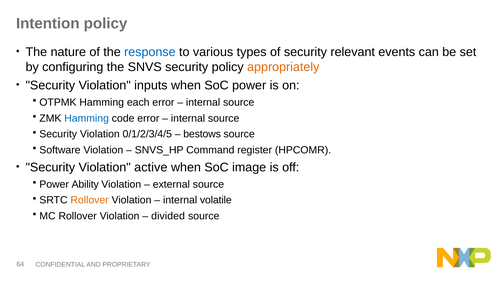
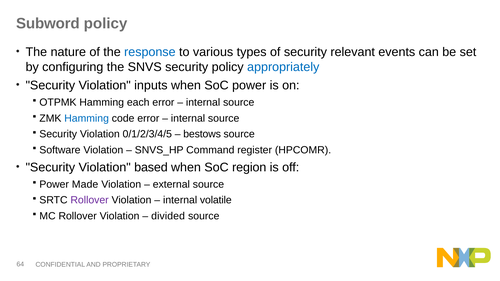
Intention: Intention -> Subword
appropriately colour: orange -> blue
active: active -> based
image: image -> region
Ability: Ability -> Made
Rollover at (90, 200) colour: orange -> purple
